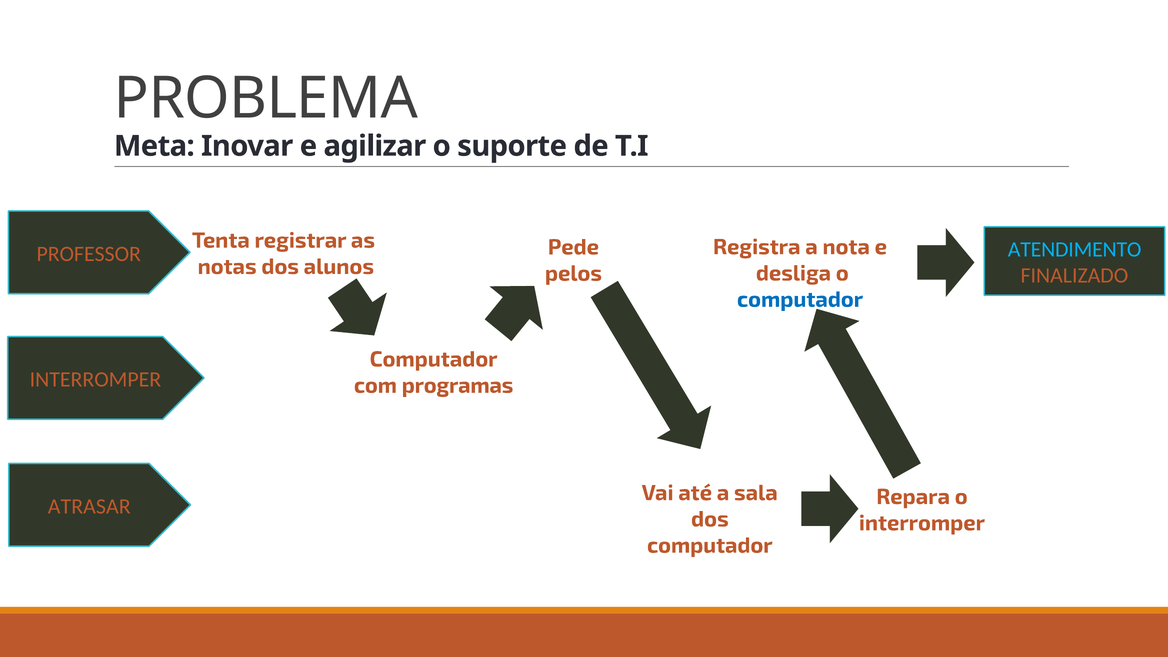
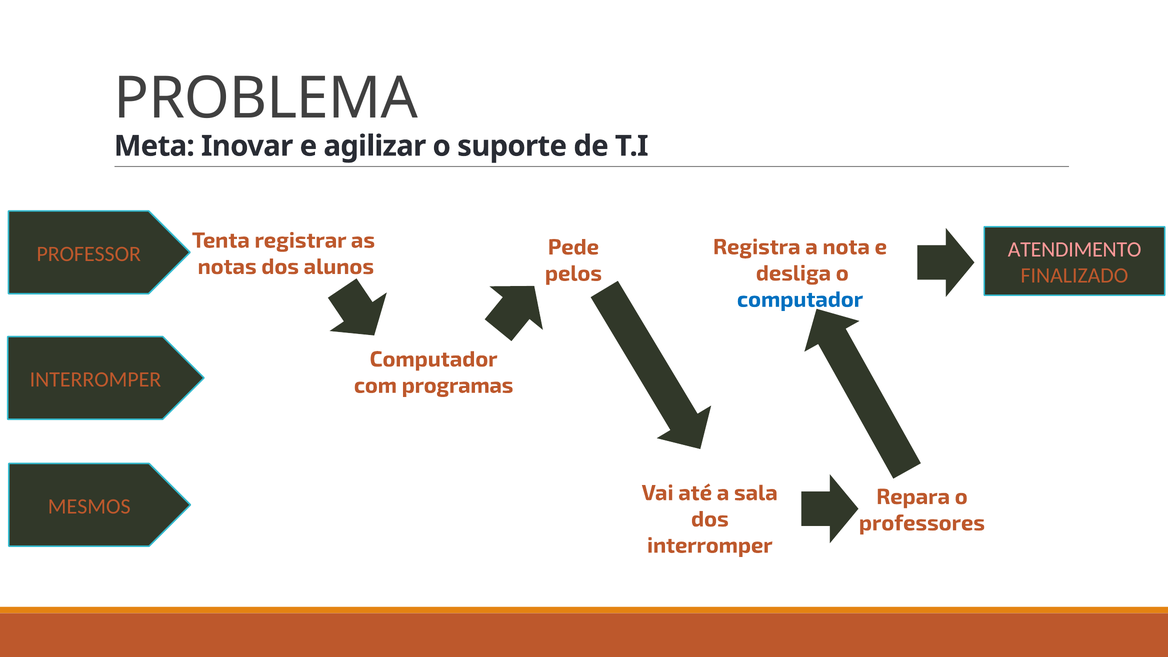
ATENDIMENTO colour: light blue -> pink
ATRASAR: ATRASAR -> MESMOS
interromper at (922, 523): interromper -> professores
computador at (710, 545): computador -> interromper
